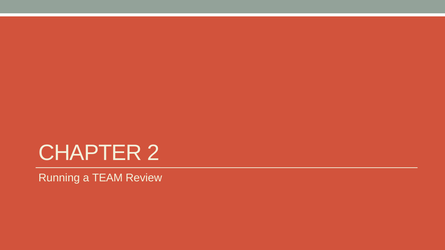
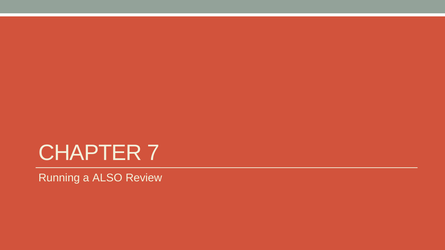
2: 2 -> 7
TEAM: TEAM -> ALSO
